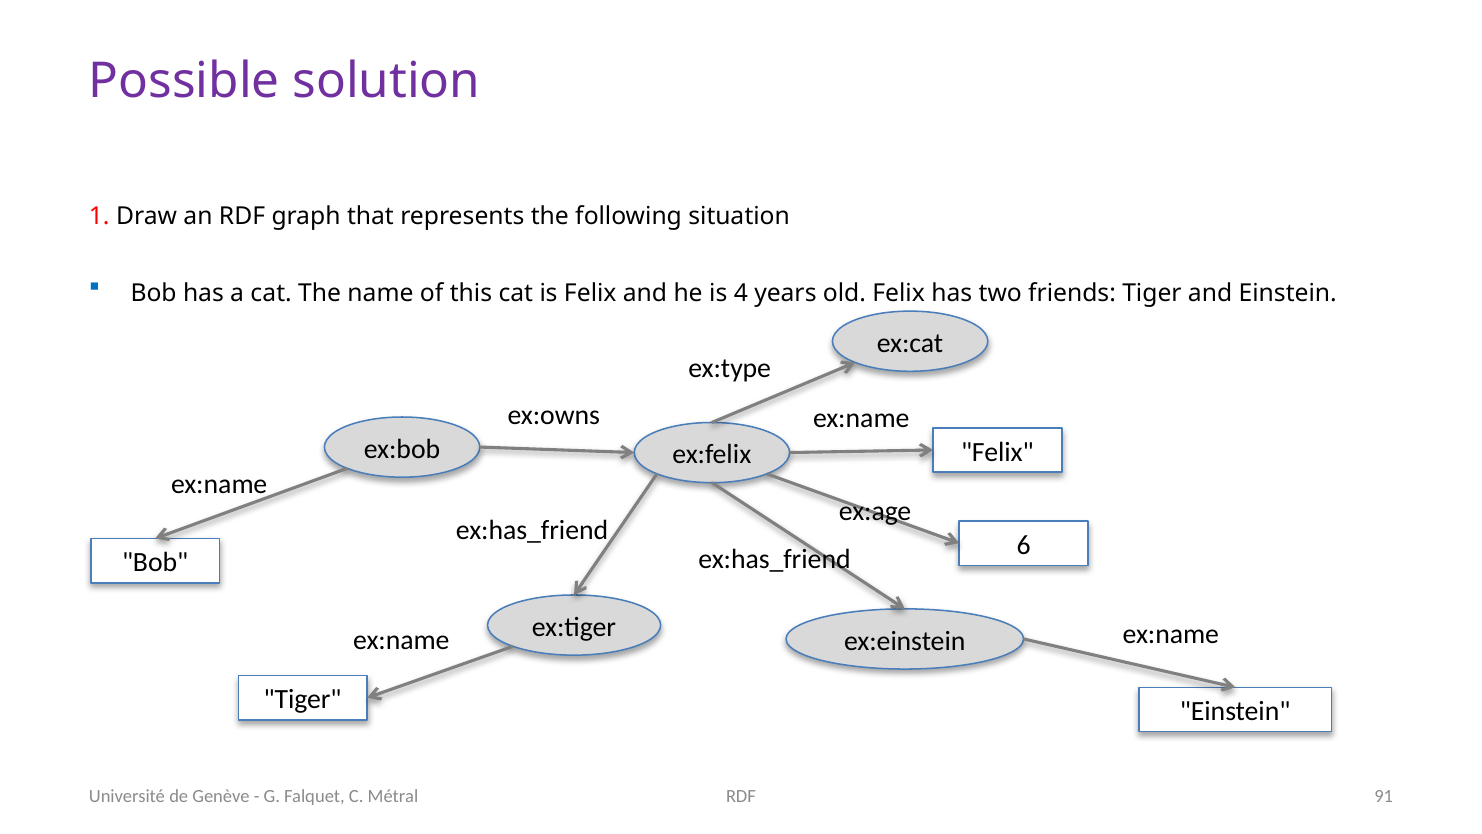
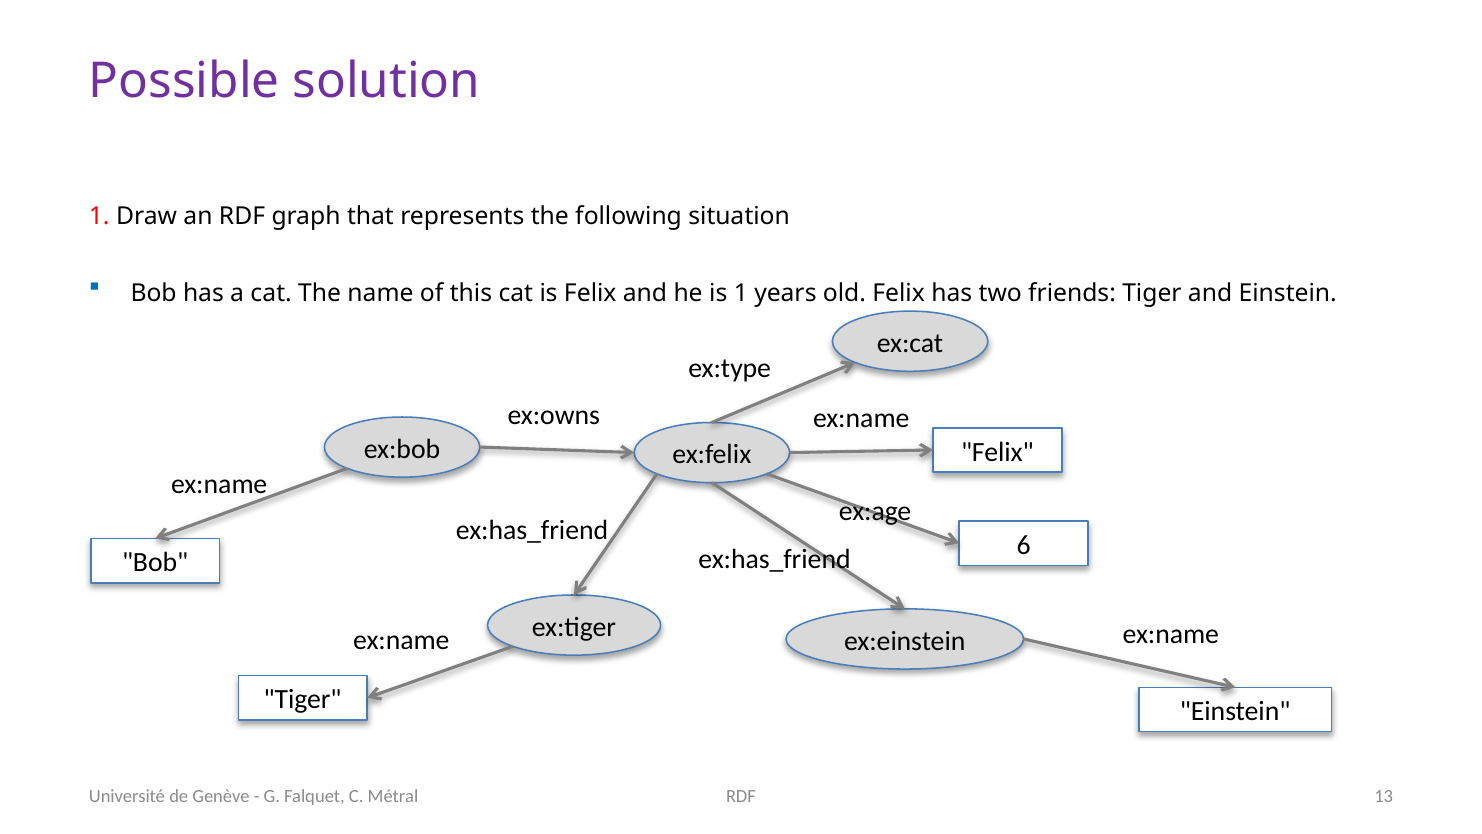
is 4: 4 -> 1
91: 91 -> 13
